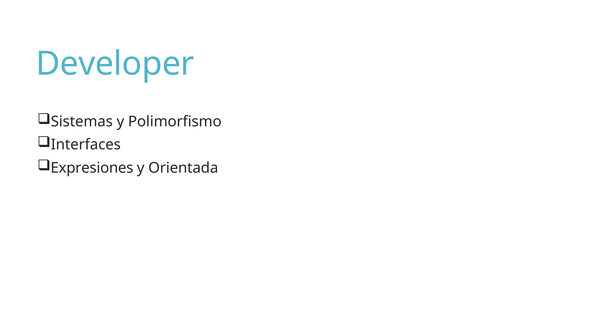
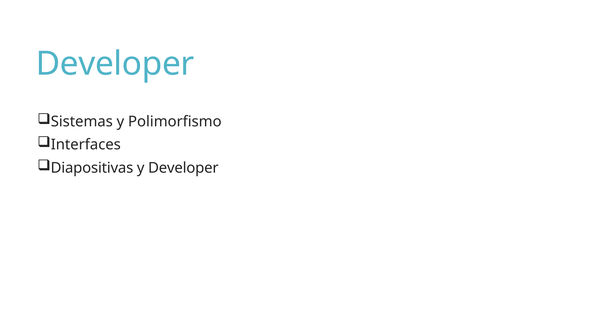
Expresiones: Expresiones -> Diapositivas
y Orientada: Orientada -> Developer
